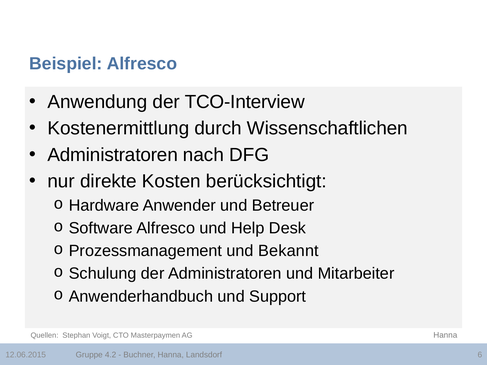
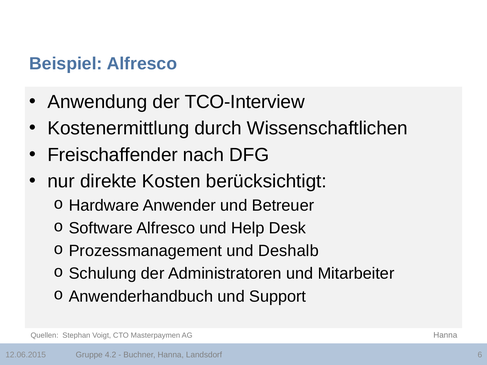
Administratoren at (113, 155): Administratoren -> Freischaffender
Bekannt: Bekannt -> Deshalb
